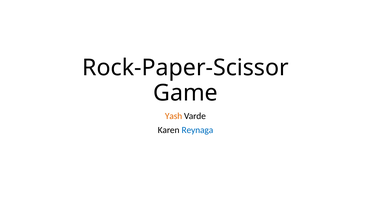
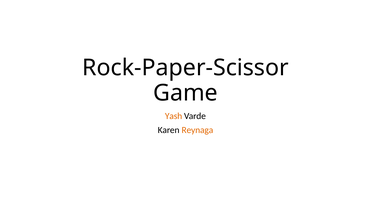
Reynaga colour: blue -> orange
